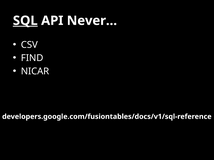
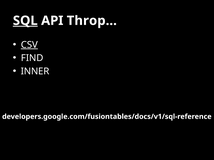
Never…: Never… -> Throp…
CSV underline: none -> present
NICAR: NICAR -> INNER
